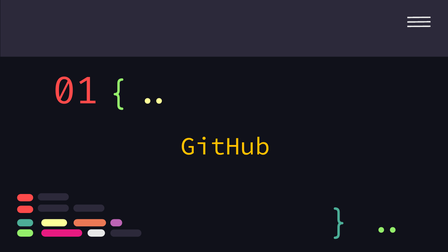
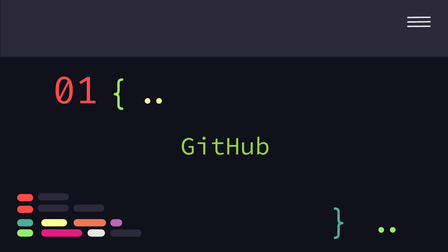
GitHub colour: yellow -> light green
